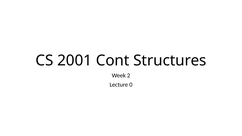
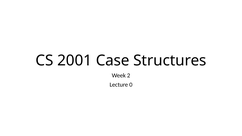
Cont: Cont -> Case
